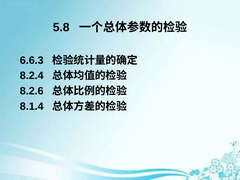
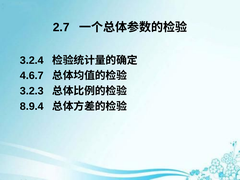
5.8: 5.8 -> 2.7
6.6.3: 6.6.3 -> 3.2.4
8.2.4: 8.2.4 -> 4.6.7
8.2.6: 8.2.6 -> 3.2.3
8.1.4: 8.1.4 -> 8.9.4
